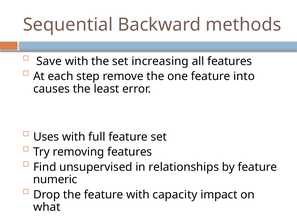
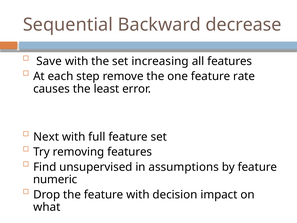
methods: methods -> decrease
into: into -> rate
Uses: Uses -> Next
relationships: relationships -> assumptions
capacity: capacity -> decision
